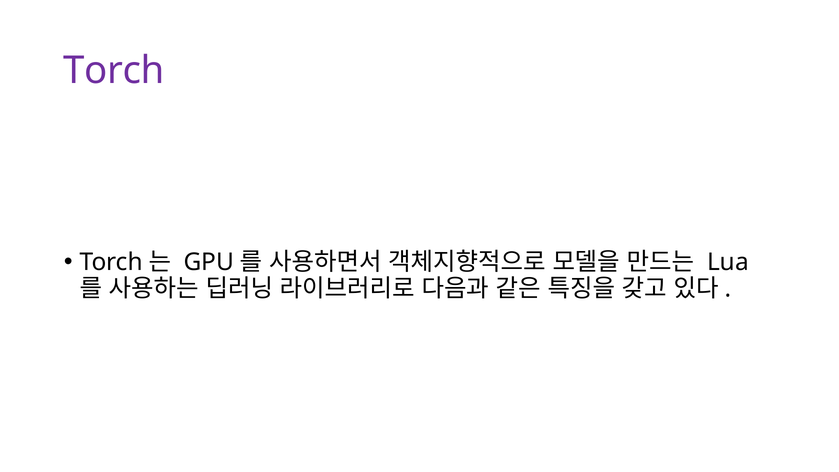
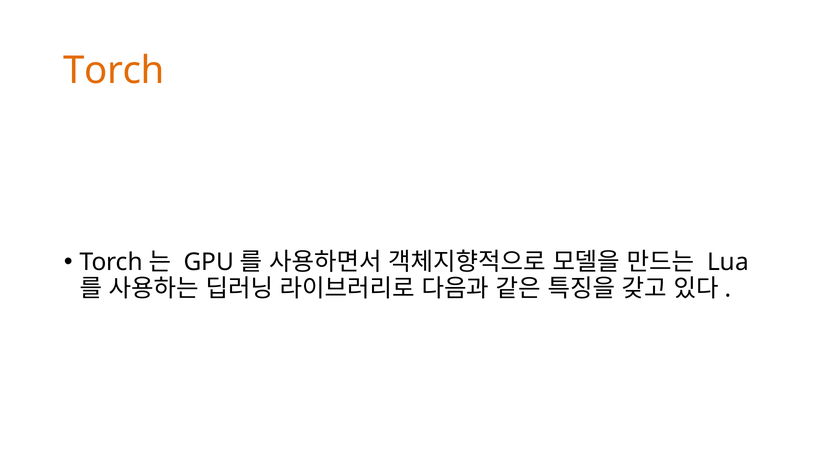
Torch at (114, 70) colour: purple -> orange
